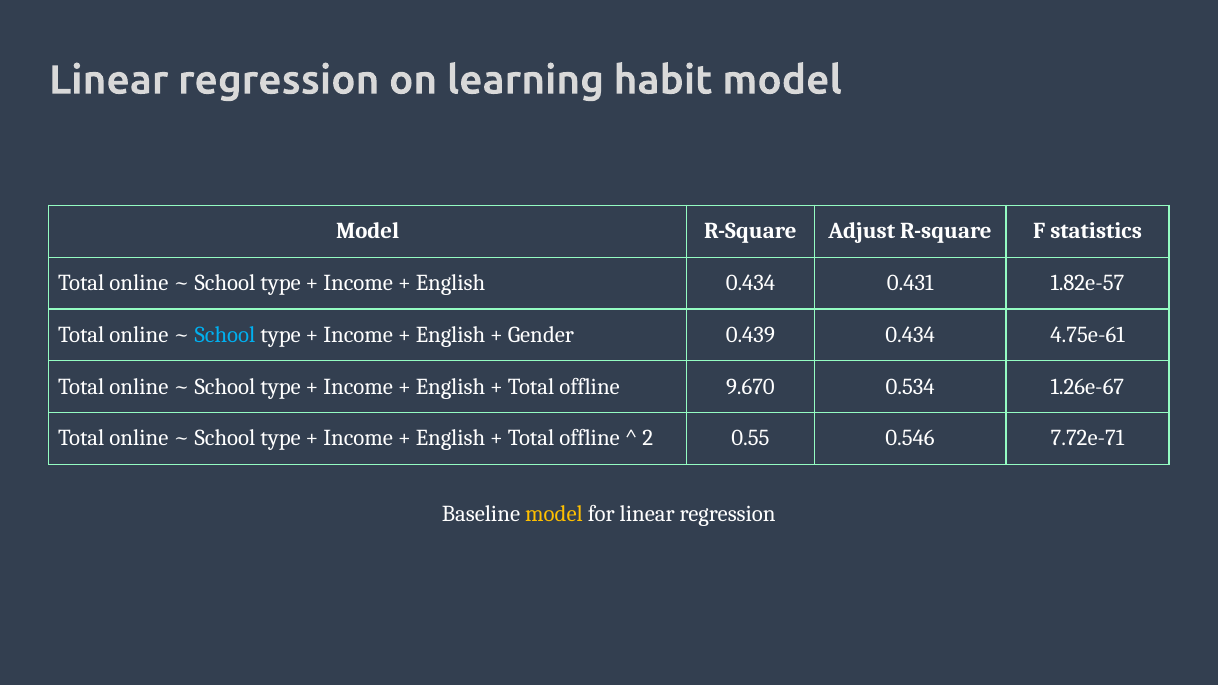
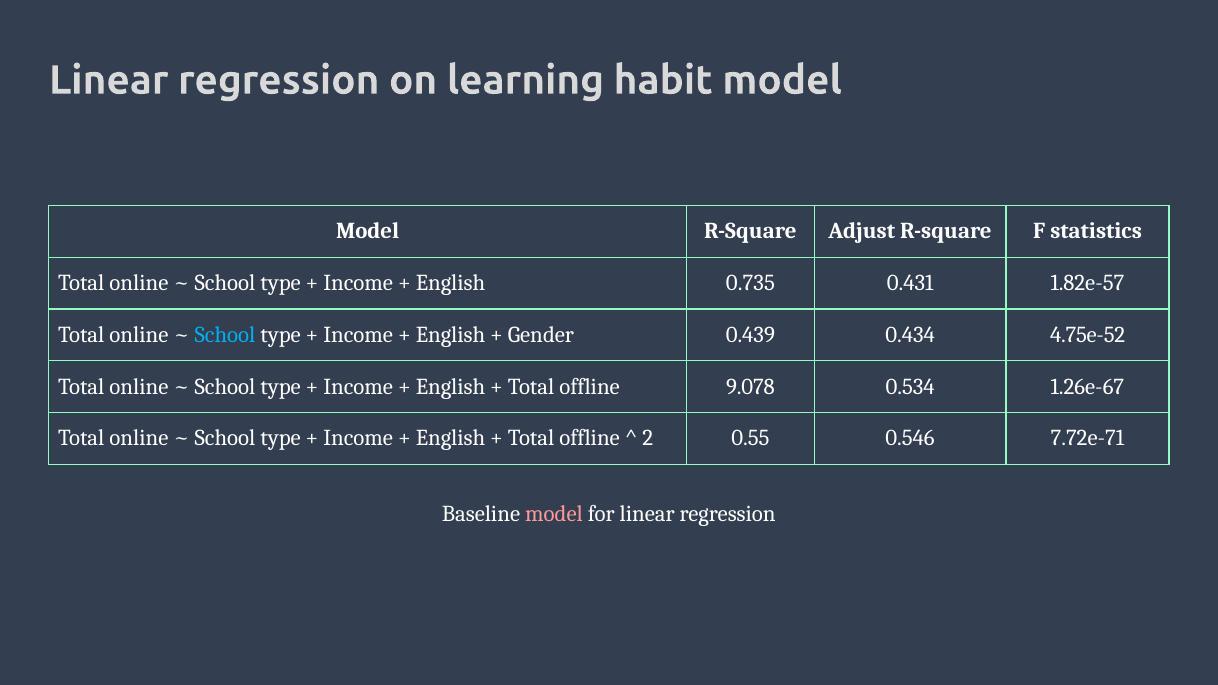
English 0.434: 0.434 -> 0.735
4.75e-61: 4.75e-61 -> 4.75e-52
9.670: 9.670 -> 9.078
model at (554, 514) colour: yellow -> pink
